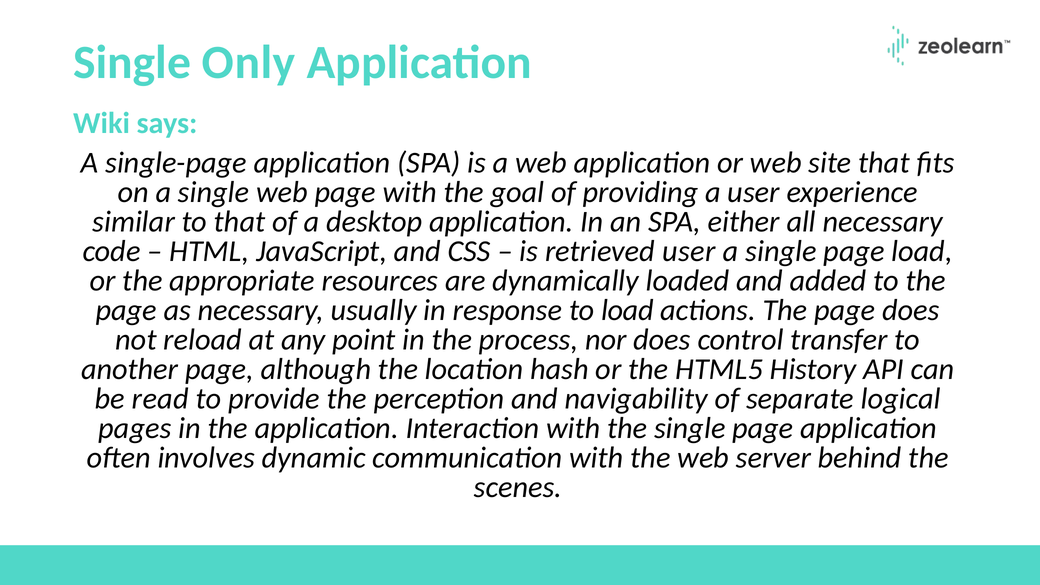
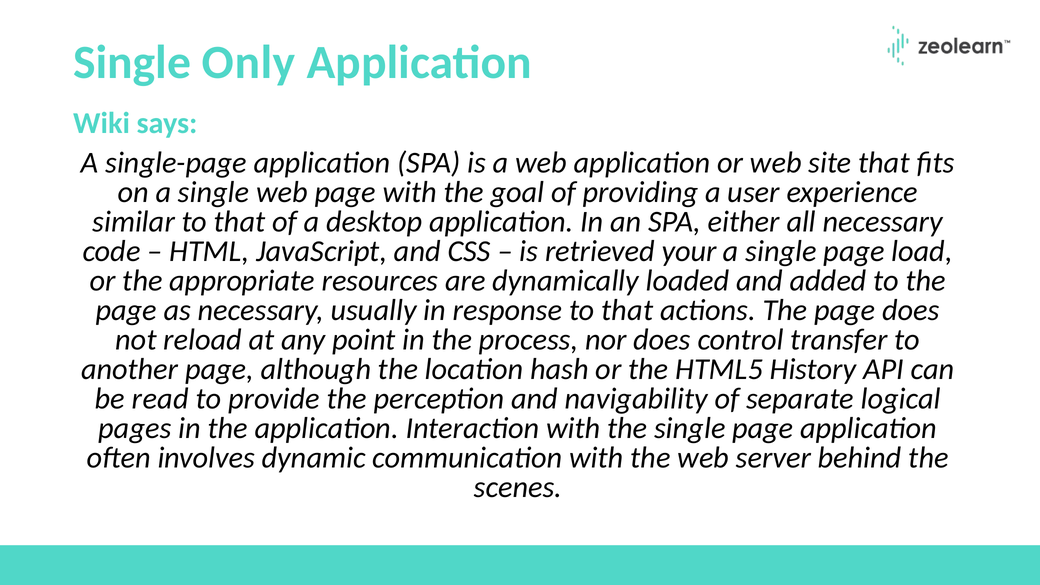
retrieved user: user -> your
response to load: load -> that
